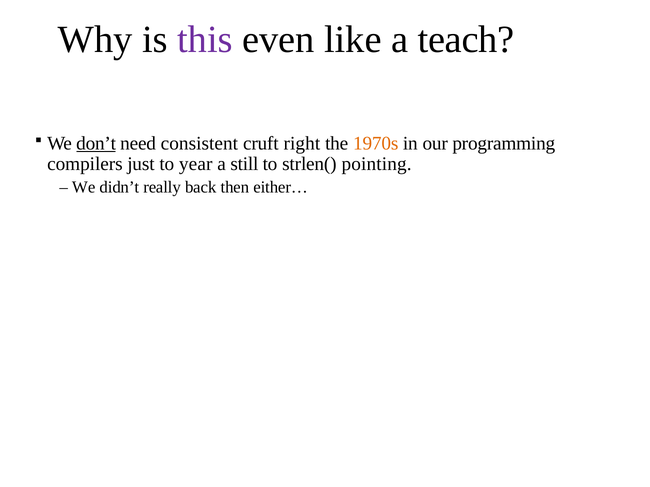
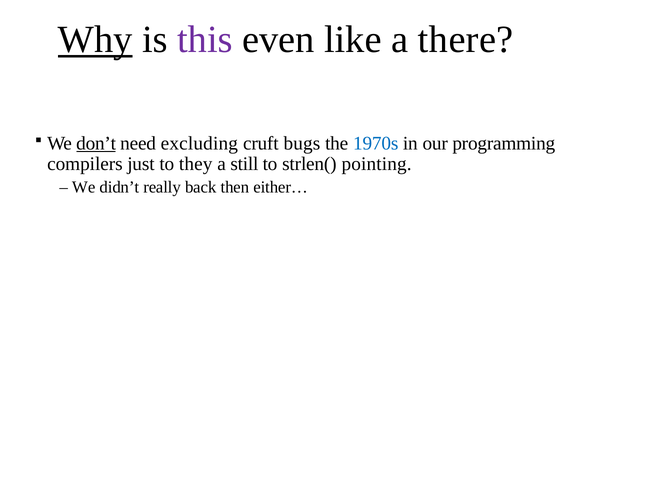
Why underline: none -> present
teach: teach -> there
consistent: consistent -> excluding
right: right -> bugs
1970s colour: orange -> blue
year: year -> they
